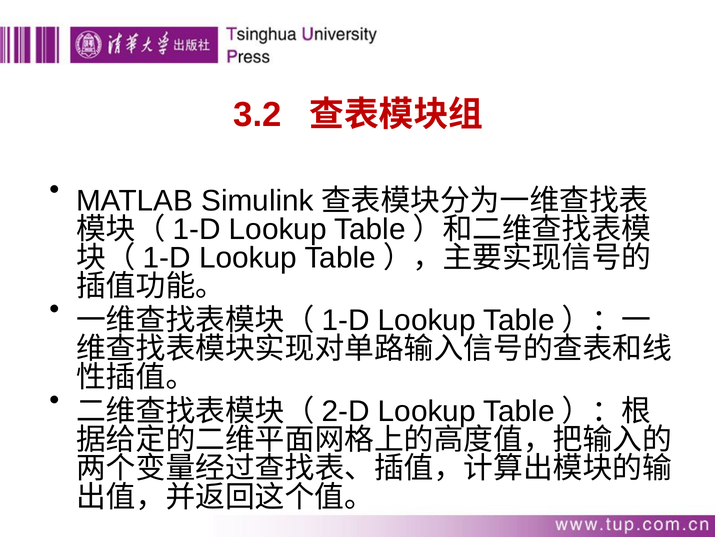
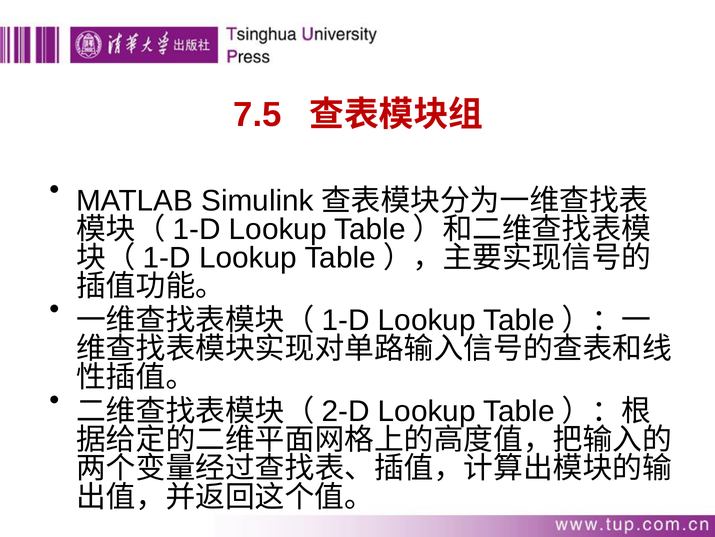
3.2: 3.2 -> 7.5
